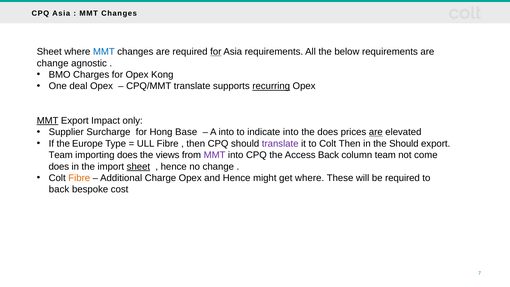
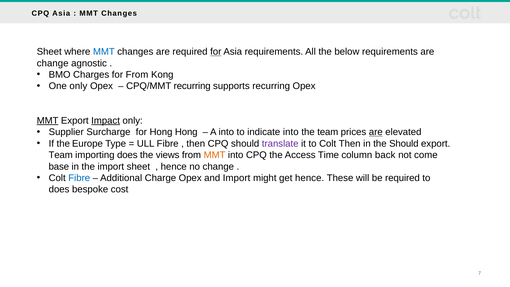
for Opex: Opex -> From
One deal: deal -> only
CPQ/MMT translate: translate -> recurring
recurring at (271, 86) underline: present -> none
Impact underline: none -> present
Hong Base: Base -> Hong
the does: does -> team
MMT at (215, 155) colour: purple -> orange
Access Back: Back -> Time
column team: team -> back
does at (59, 166): does -> base
sheet at (138, 166) underline: present -> none
Fibre at (79, 178) colour: orange -> blue
and Hence: Hence -> Import
get where: where -> hence
back at (59, 189): back -> does
